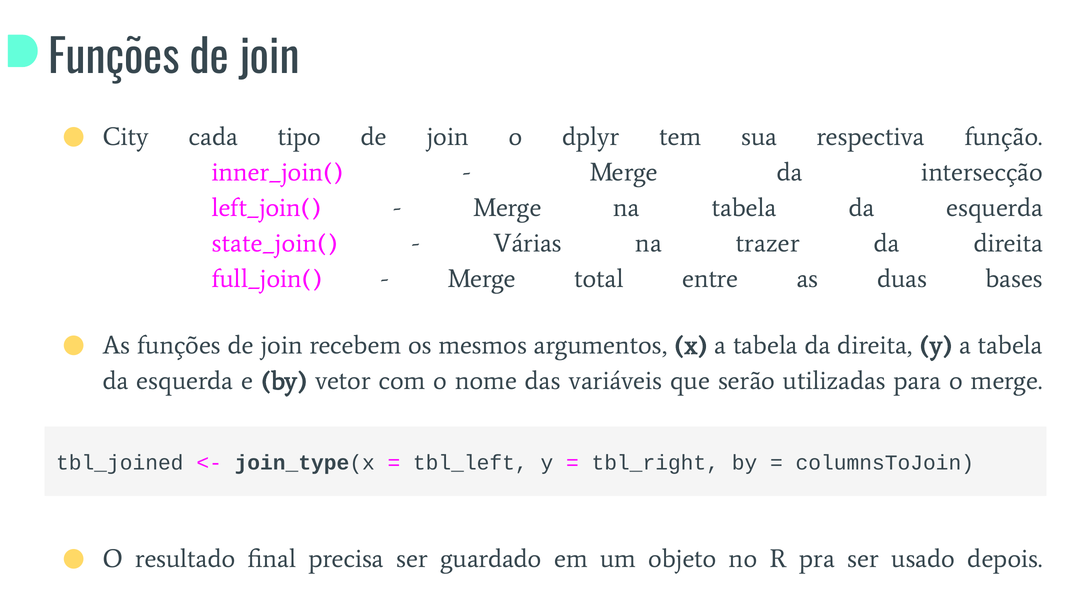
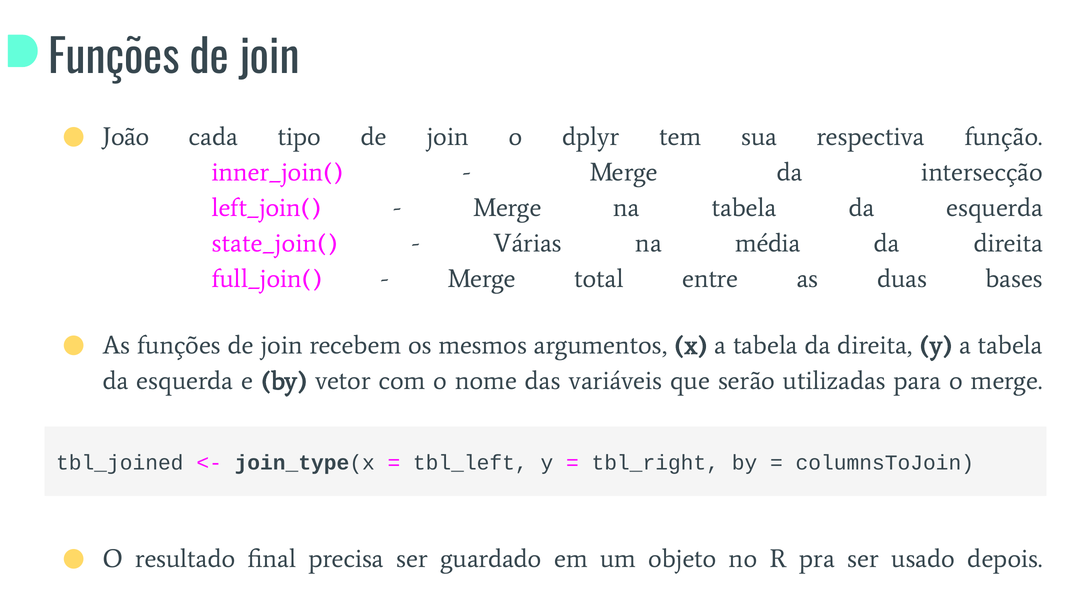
City: City -> João
trazer: trazer -> média
